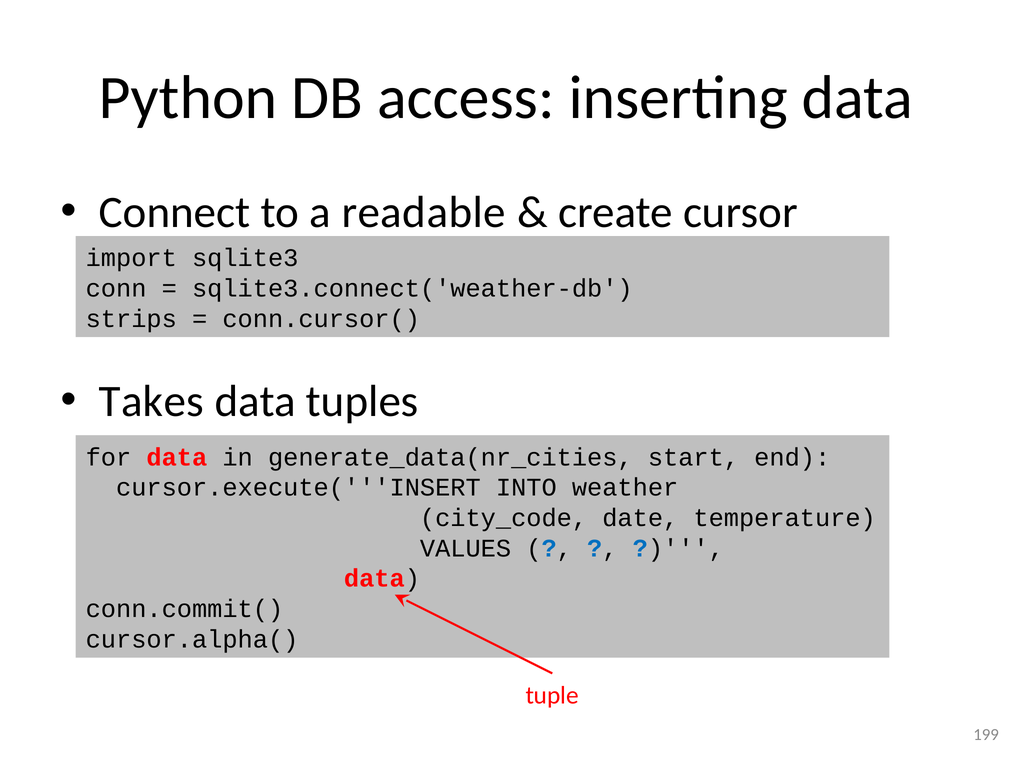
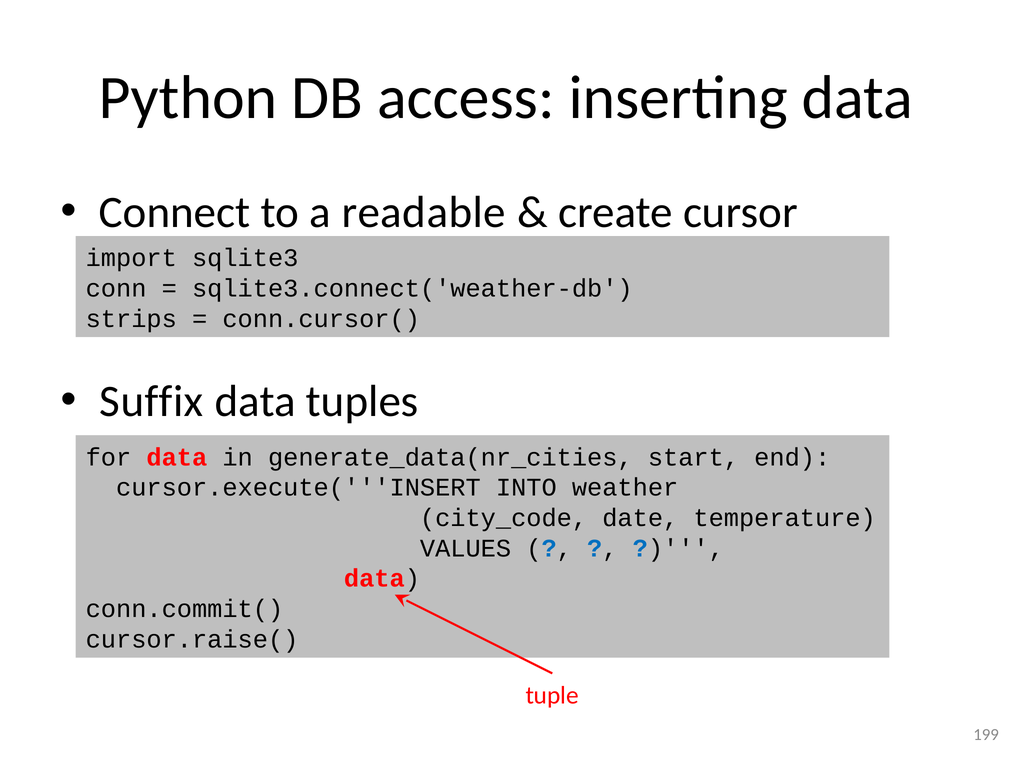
Takes: Takes -> Suffix
cursor.alpha(: cursor.alpha( -> cursor.raise(
